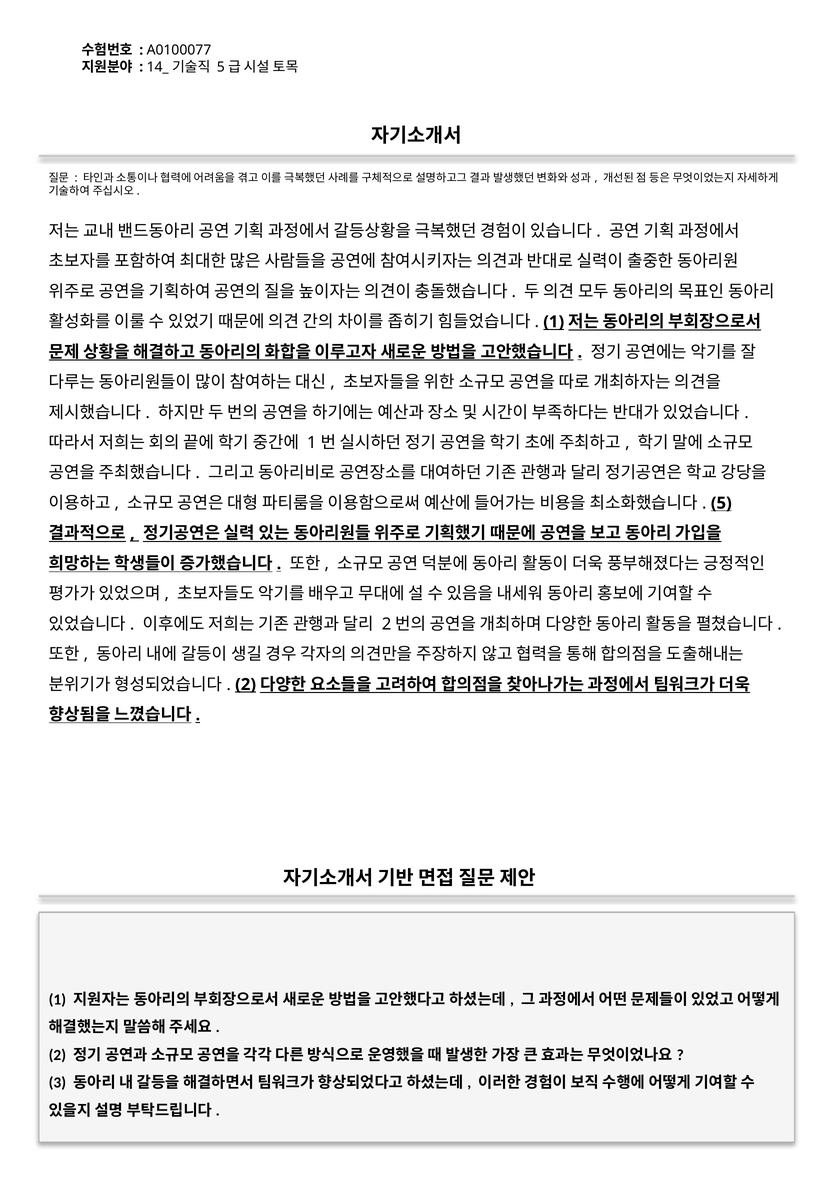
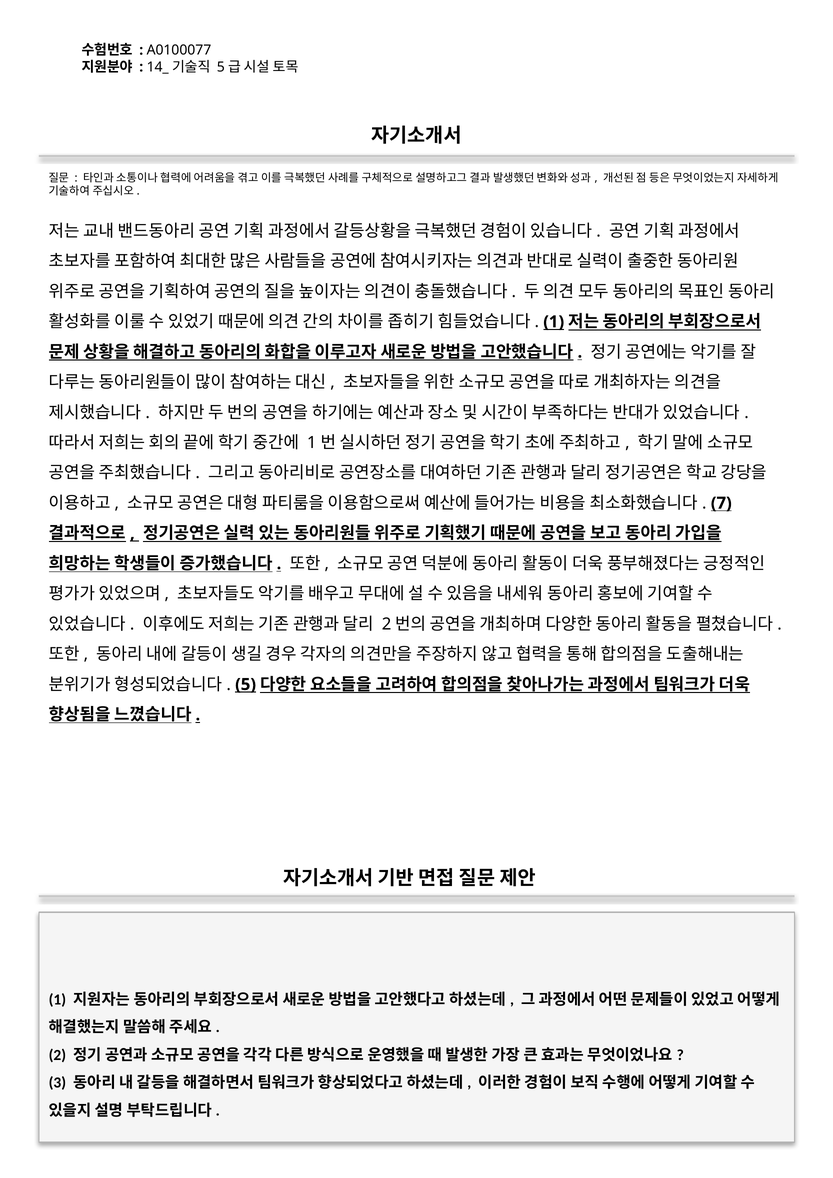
5: 5 -> 7
2 at (246, 685): 2 -> 5
